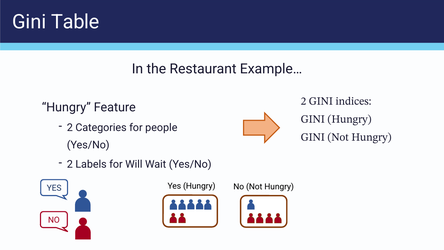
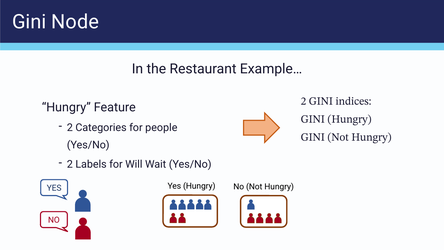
Table: Table -> Node
